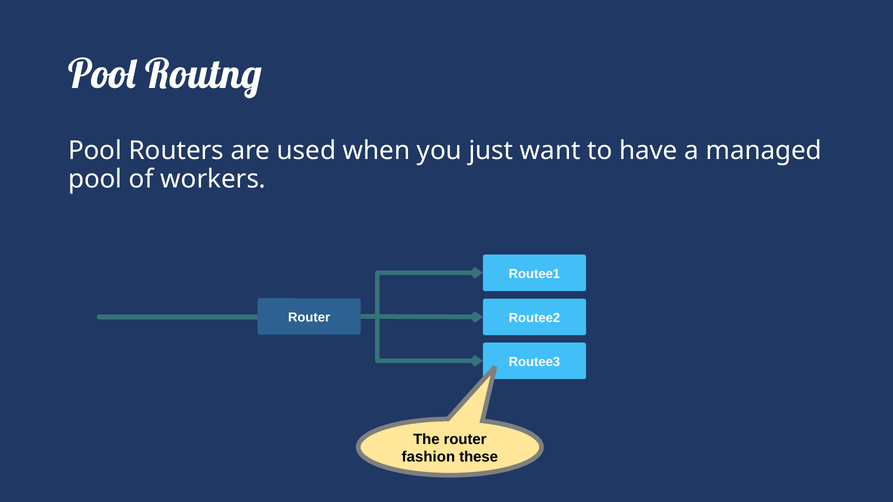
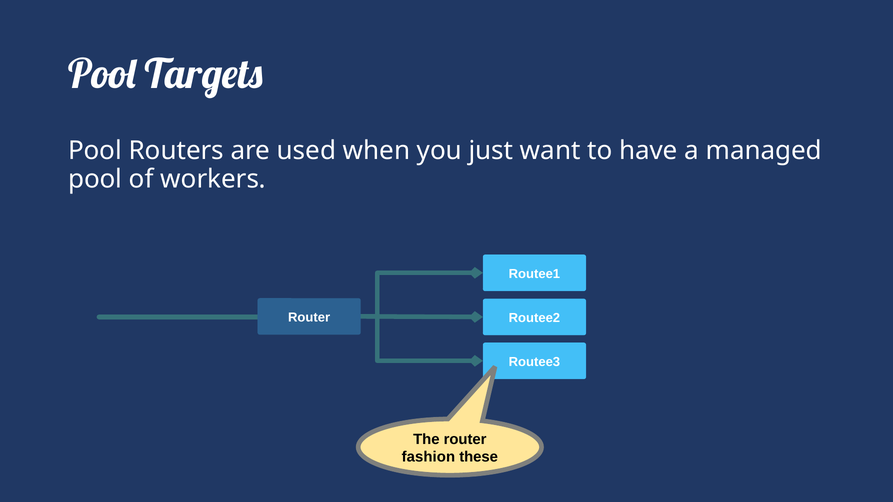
Routng: Routng -> Targets
